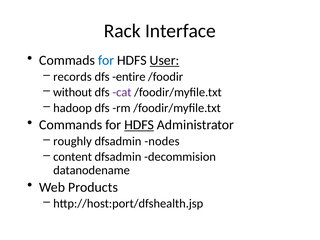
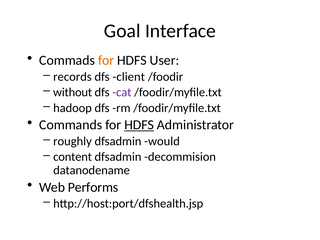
Rack: Rack -> Goal
for at (106, 60) colour: blue -> orange
User underline: present -> none
entire: entire -> client
nodes: nodes -> would
Products: Products -> Performs
